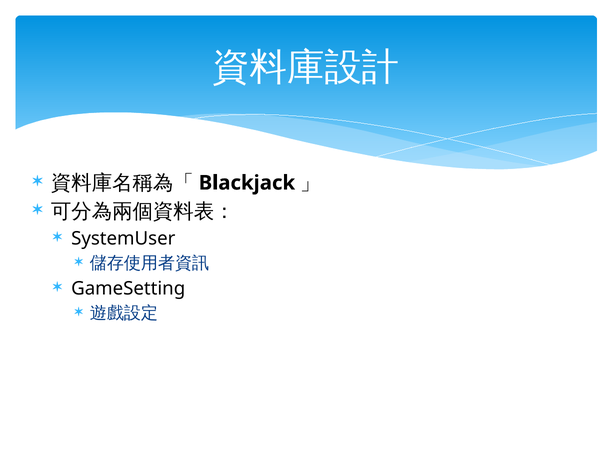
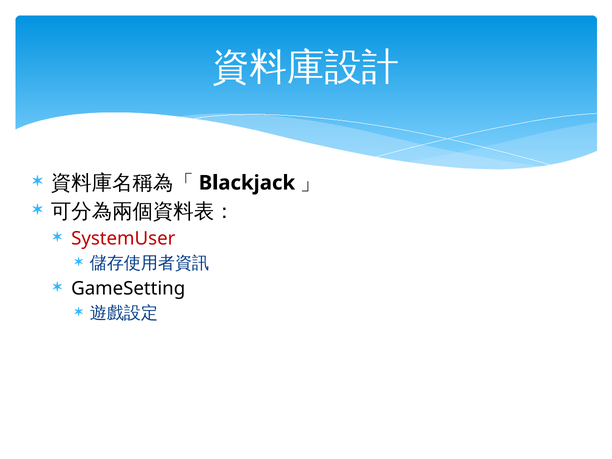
SystemUser colour: black -> red
